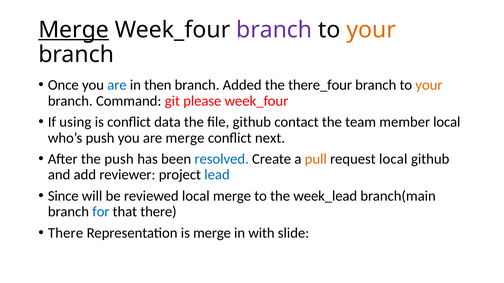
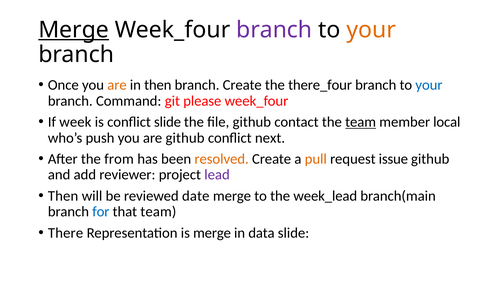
are at (117, 85) colour: blue -> orange
branch Added: Added -> Create
your at (429, 85) colour: orange -> blue
using: using -> week
conflict data: data -> slide
team at (361, 122) underline: none -> present
are merge: merge -> github
the push: push -> from
resolved colour: blue -> orange
request local: local -> issue
lead colour: blue -> purple
Since at (63, 196): Since -> Then
reviewed local: local -> date
that there: there -> team
with: with -> data
